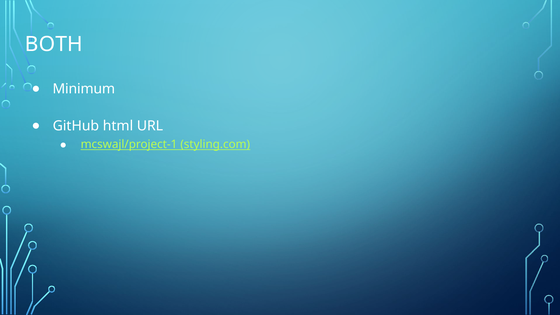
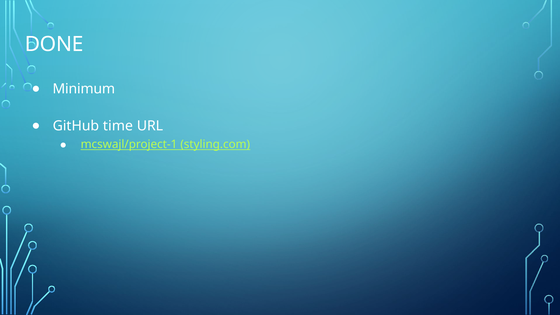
BOTH: BOTH -> DONE
html: html -> time
